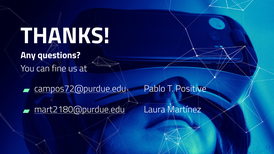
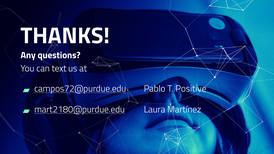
fine: fine -> text
